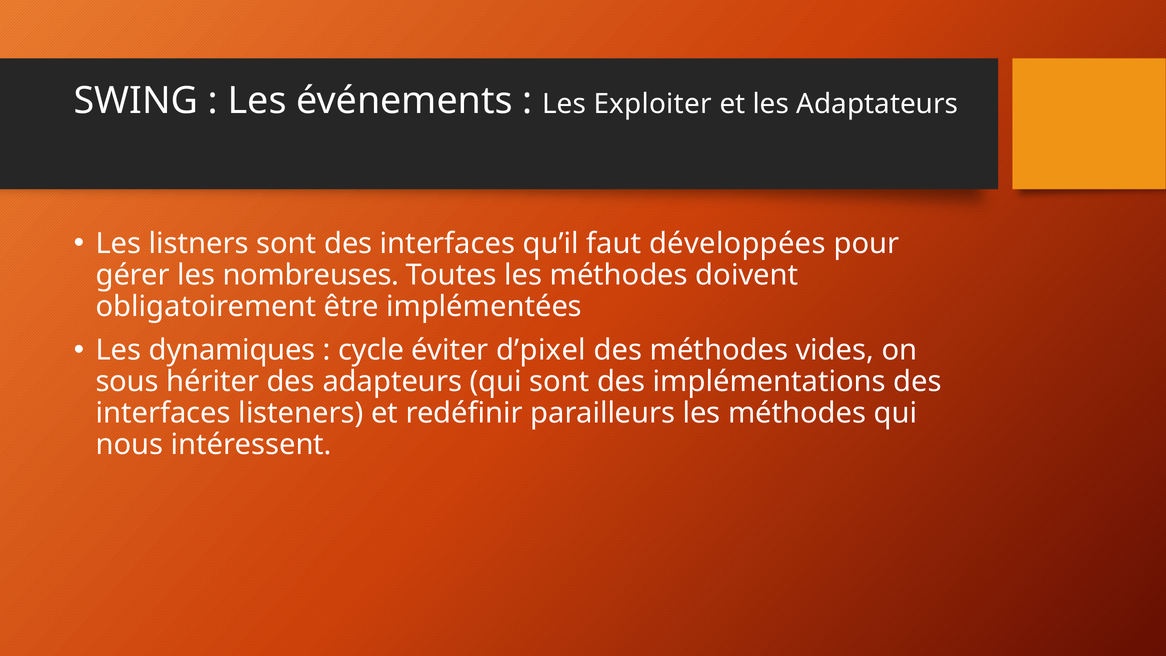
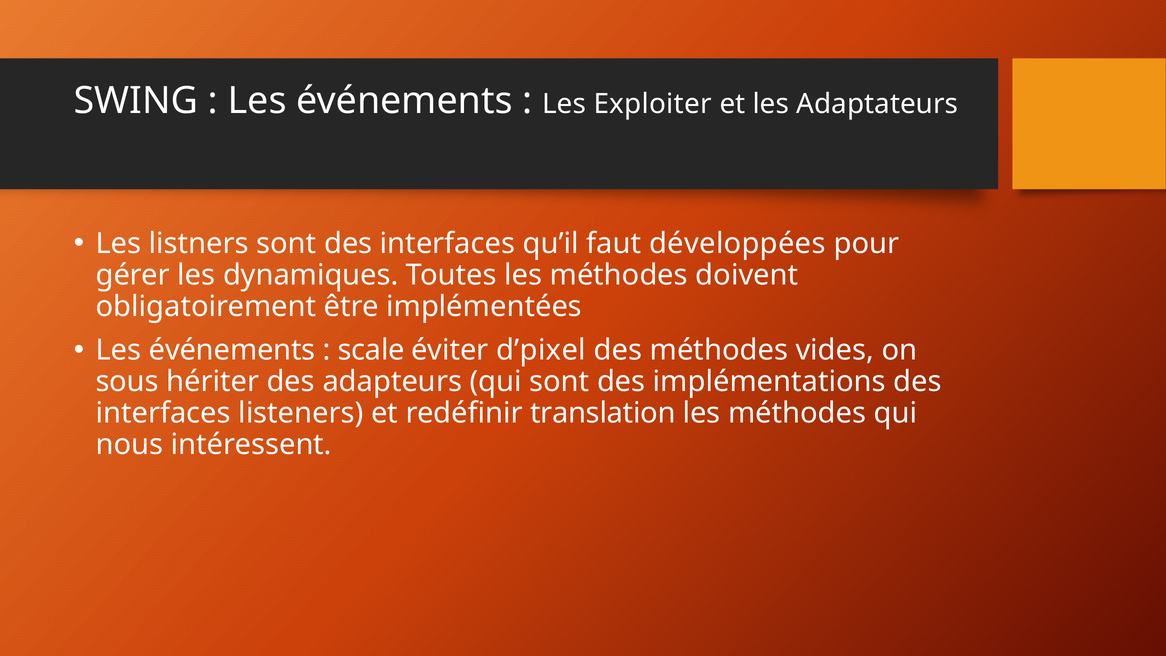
nombreuses: nombreuses -> dynamiques
dynamiques at (232, 350): dynamiques -> événements
cycle: cycle -> scale
parailleurs: parailleurs -> translation
